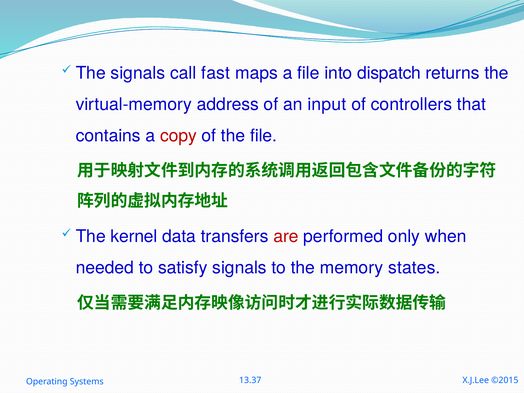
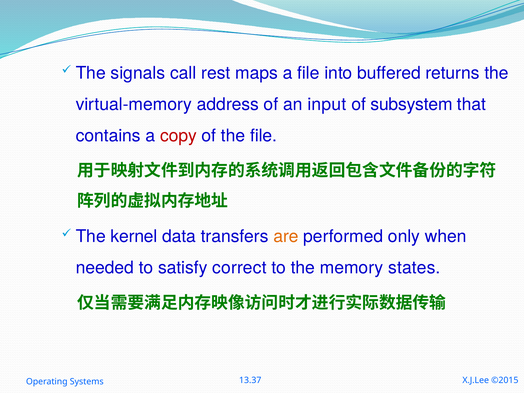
fast: fast -> rest
dispatch: dispatch -> buffered
controllers: controllers -> subsystem
are colour: red -> orange
satisfy signals: signals -> correct
